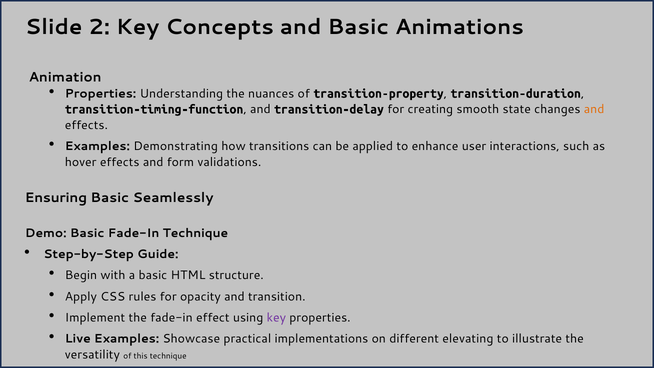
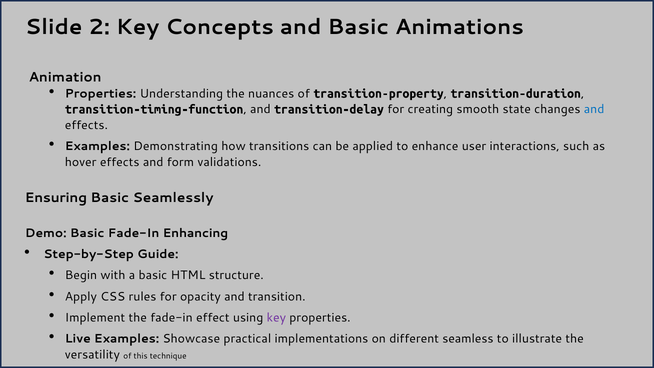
and at (594, 109) colour: orange -> blue
Fade-In Technique: Technique -> Enhancing
elevating: elevating -> seamless
